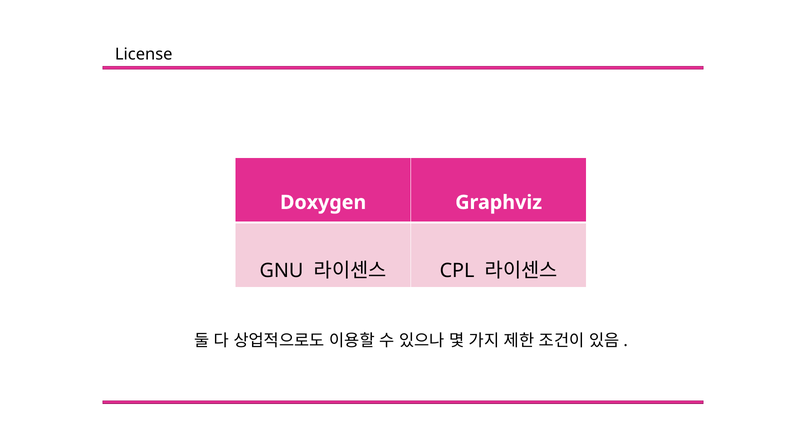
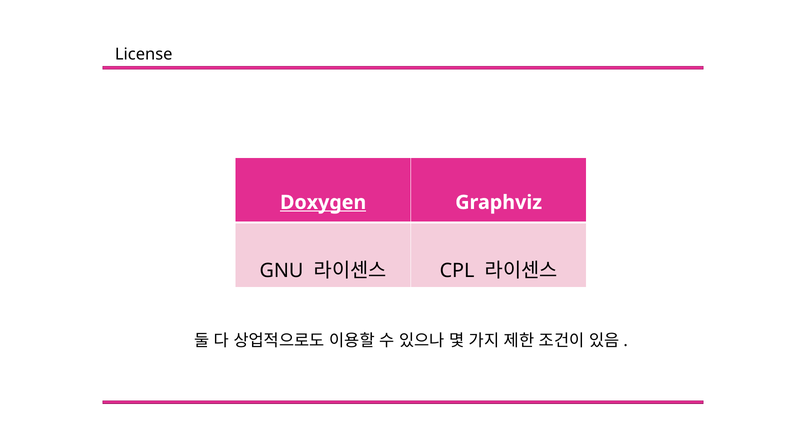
Doxygen underline: none -> present
